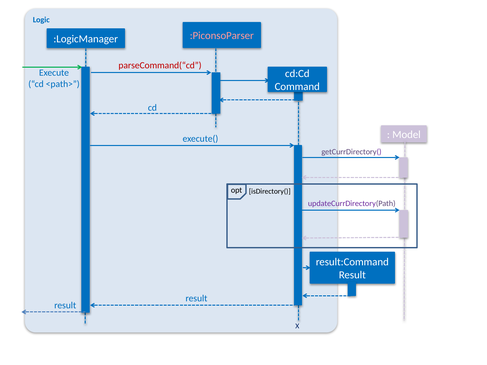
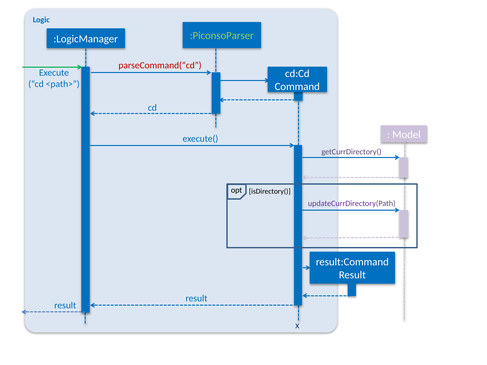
:PiconsoParser colour: pink -> light green
